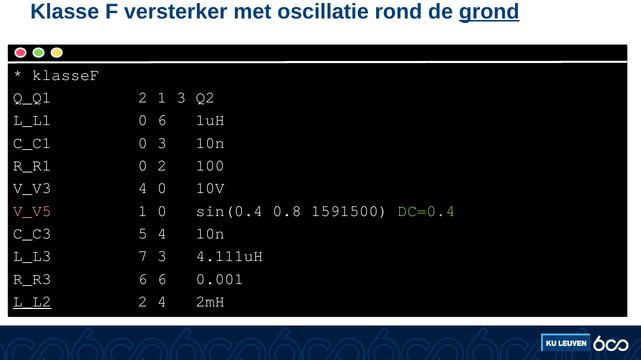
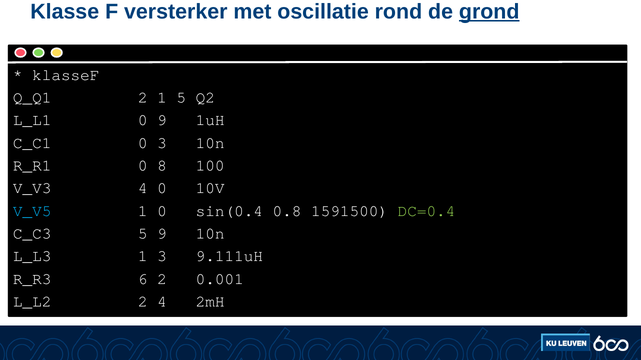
1 3: 3 -> 5
0 6: 6 -> 9
0 2: 2 -> 8
V_V5 colour: pink -> light blue
5 4: 4 -> 9
L_L3 7: 7 -> 1
4.111uH: 4.111uH -> 9.111uH
6 6: 6 -> 2
L_L2 underline: present -> none
